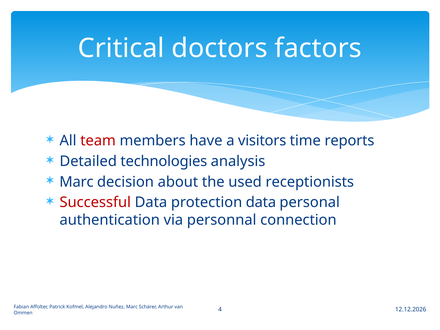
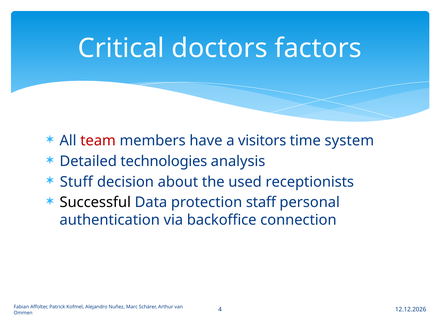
reports: reports -> system
Marc at (76, 182): Marc -> Stuff
Successful colour: red -> black
protection data: data -> staff
personnal: personnal -> backoffice
